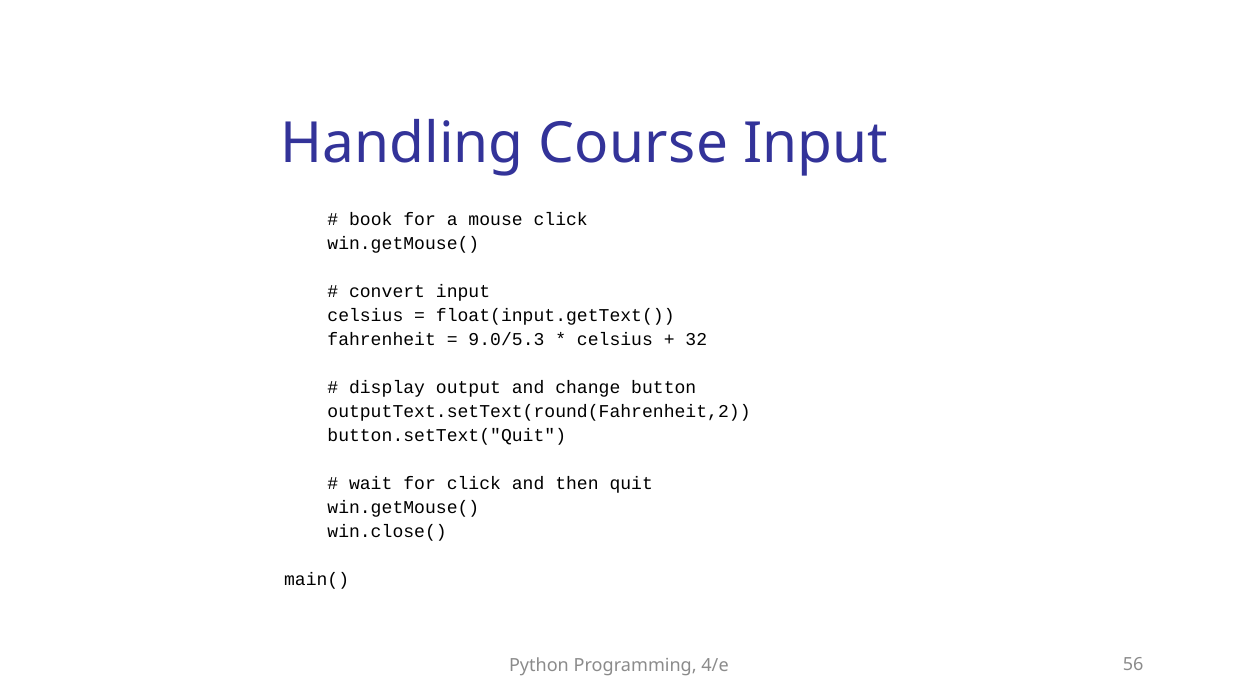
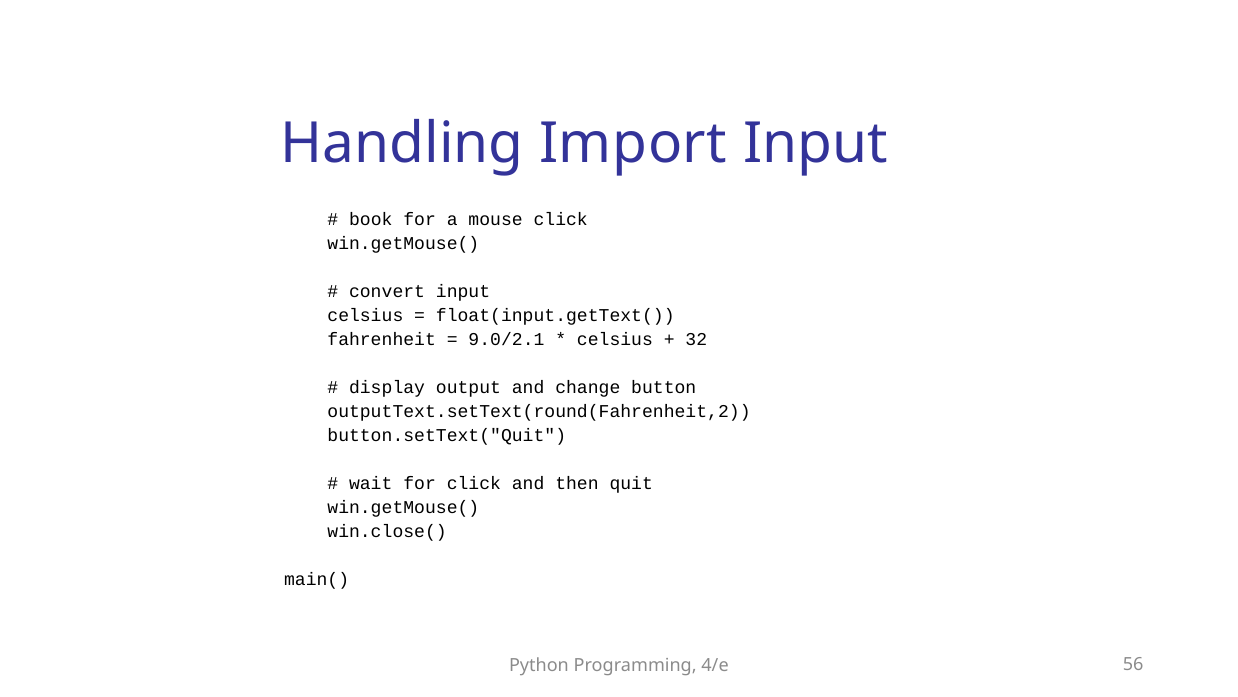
Course: Course -> Import
9.0/5.3: 9.0/5.3 -> 9.0/2.1
